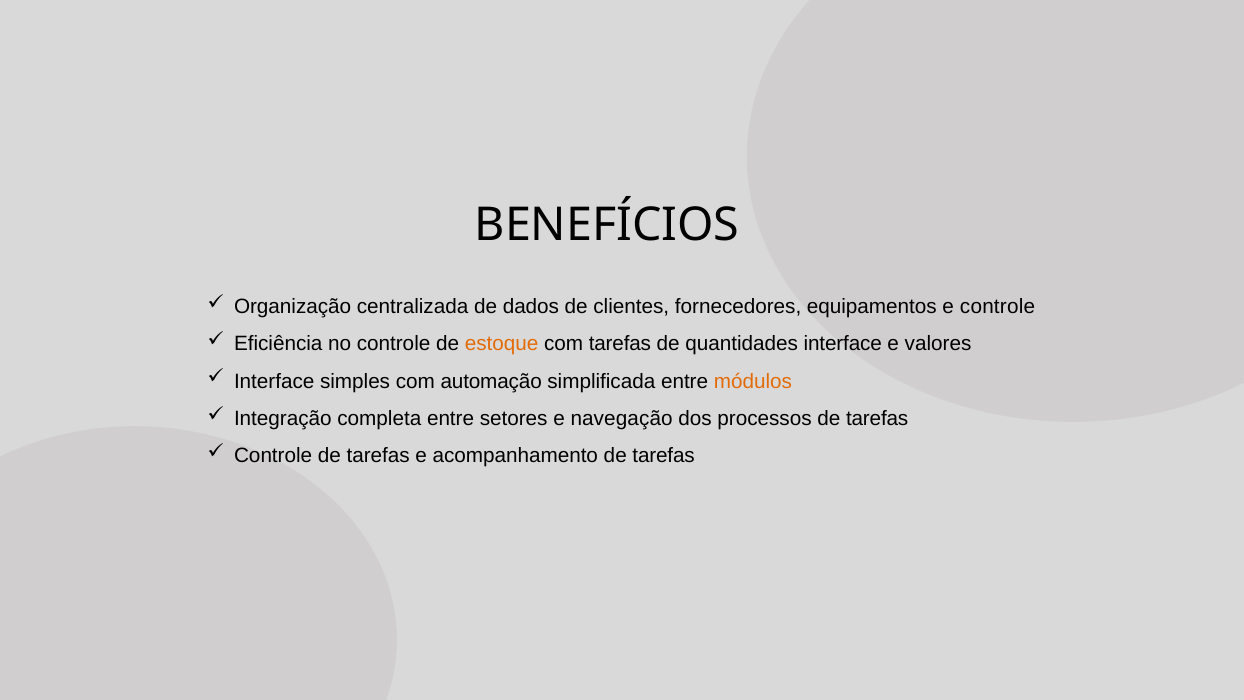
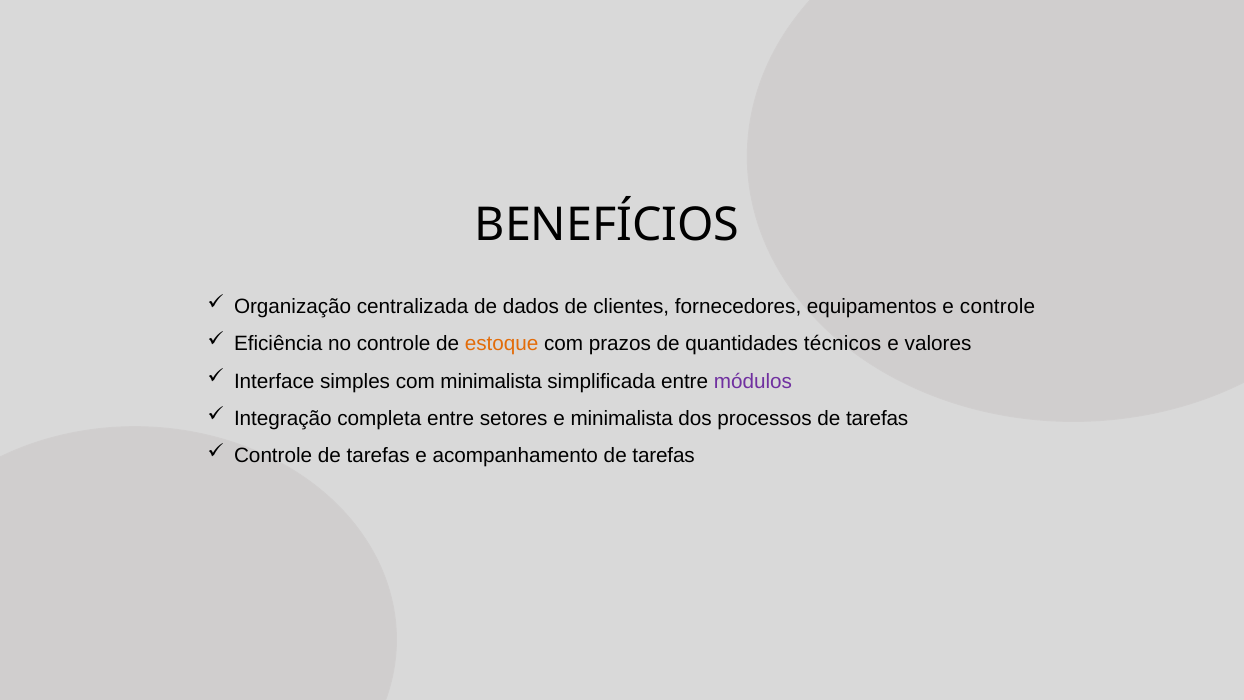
com tarefas: tarefas -> prazos
quantidades interface: interface -> técnicos
com automação: automação -> minimalista
módulos colour: orange -> purple
e navegação: navegação -> minimalista
